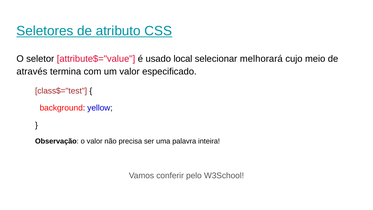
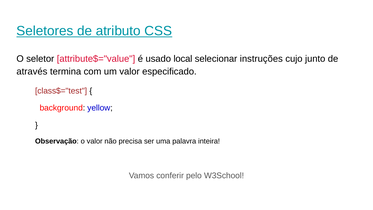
melhorará: melhorará -> instruções
meio: meio -> junto
